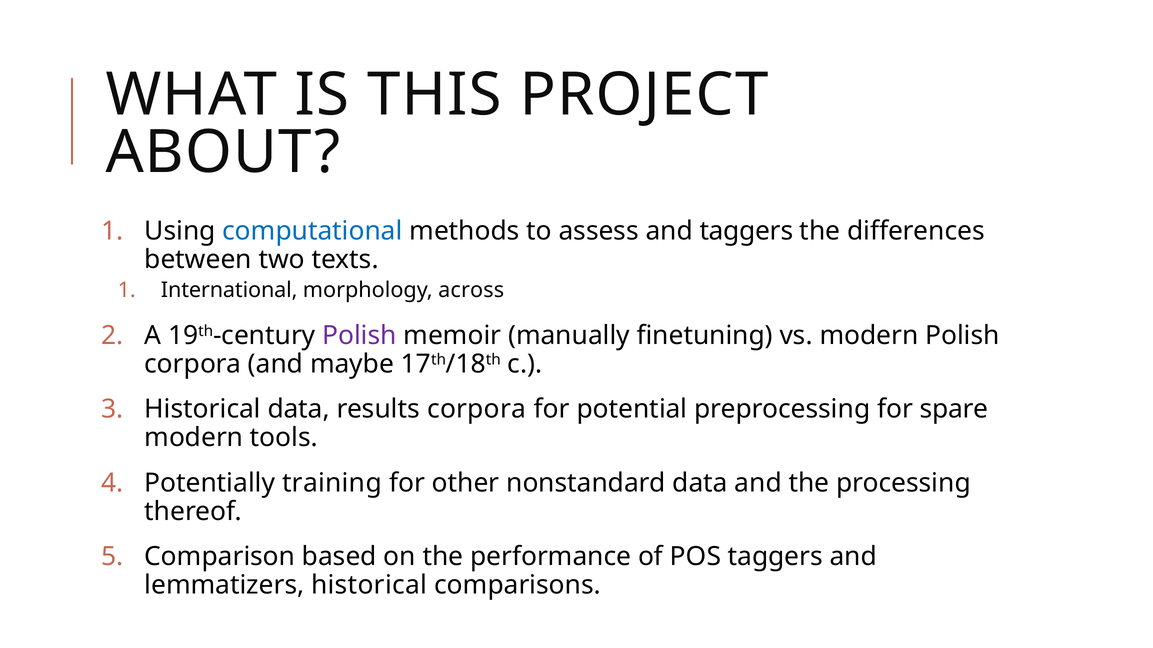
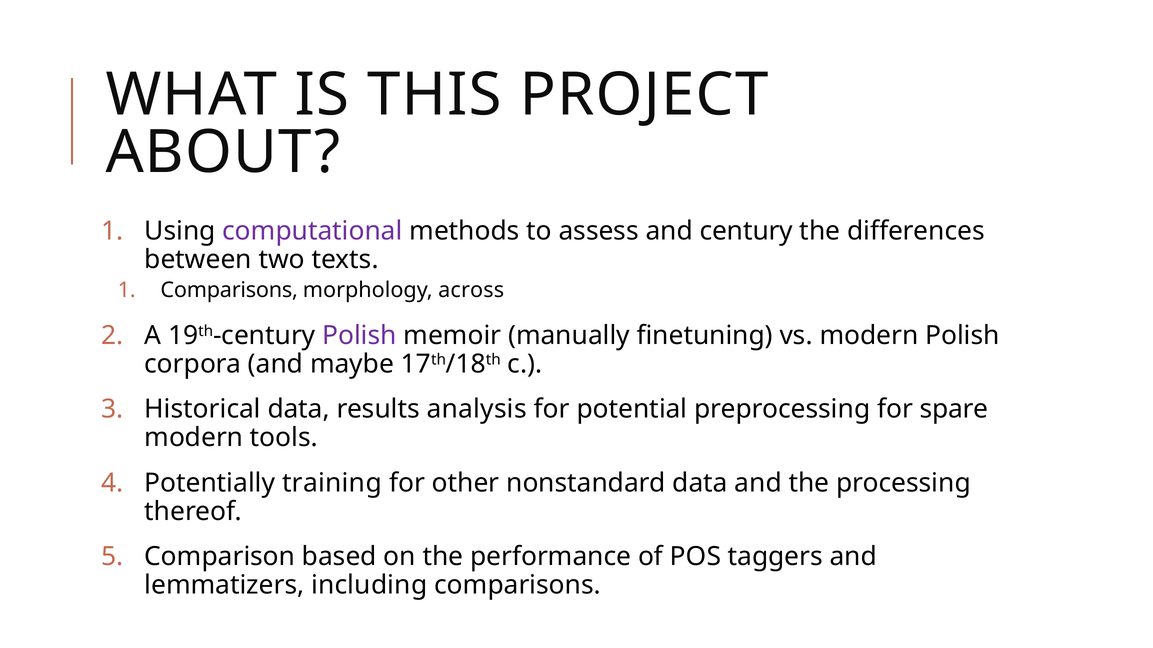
computational colour: blue -> purple
and taggers: taggers -> century
International at (229, 290): International -> Comparisons
results corpora: corpora -> analysis
lemmatizers historical: historical -> including
